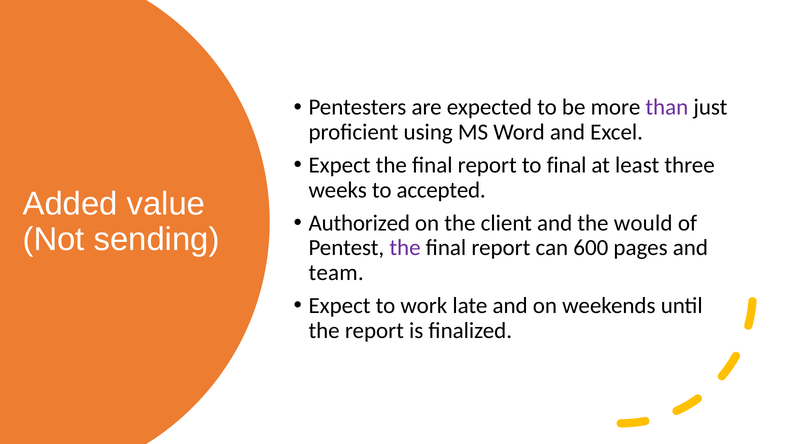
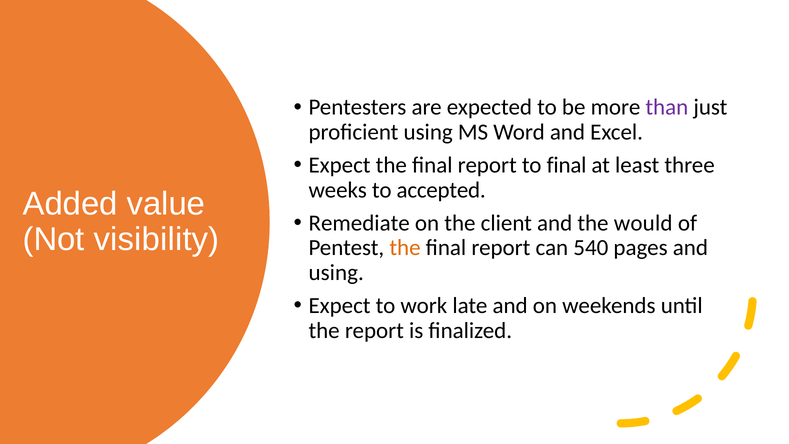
Authorized: Authorized -> Remediate
sending: sending -> visibility
the at (405, 248) colour: purple -> orange
600: 600 -> 540
team at (336, 273): team -> using
